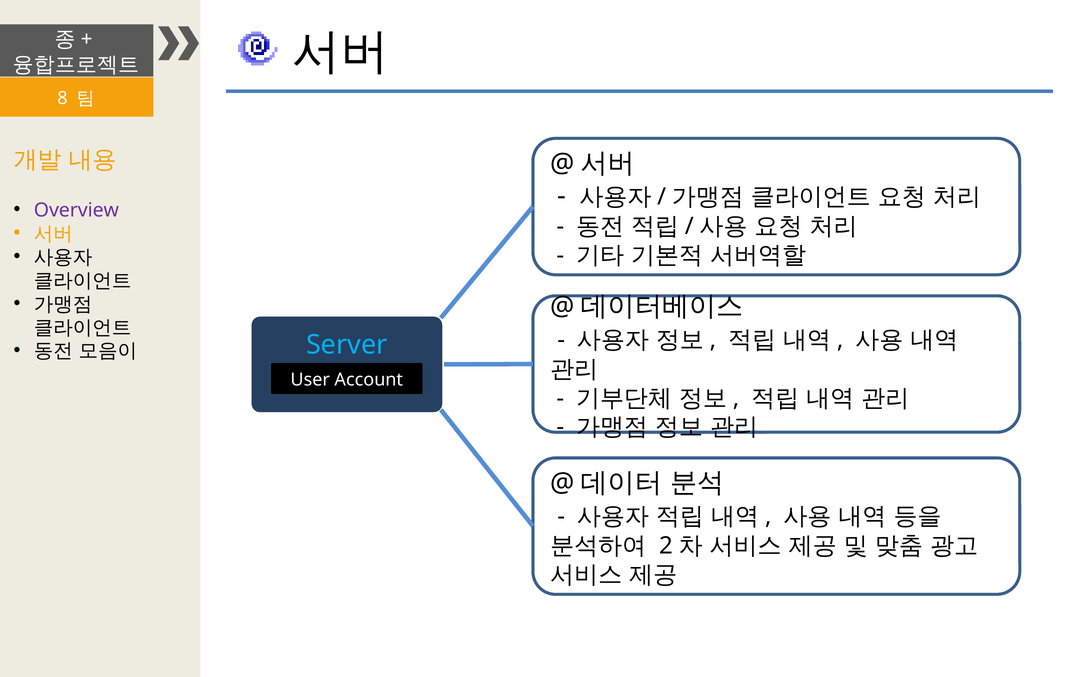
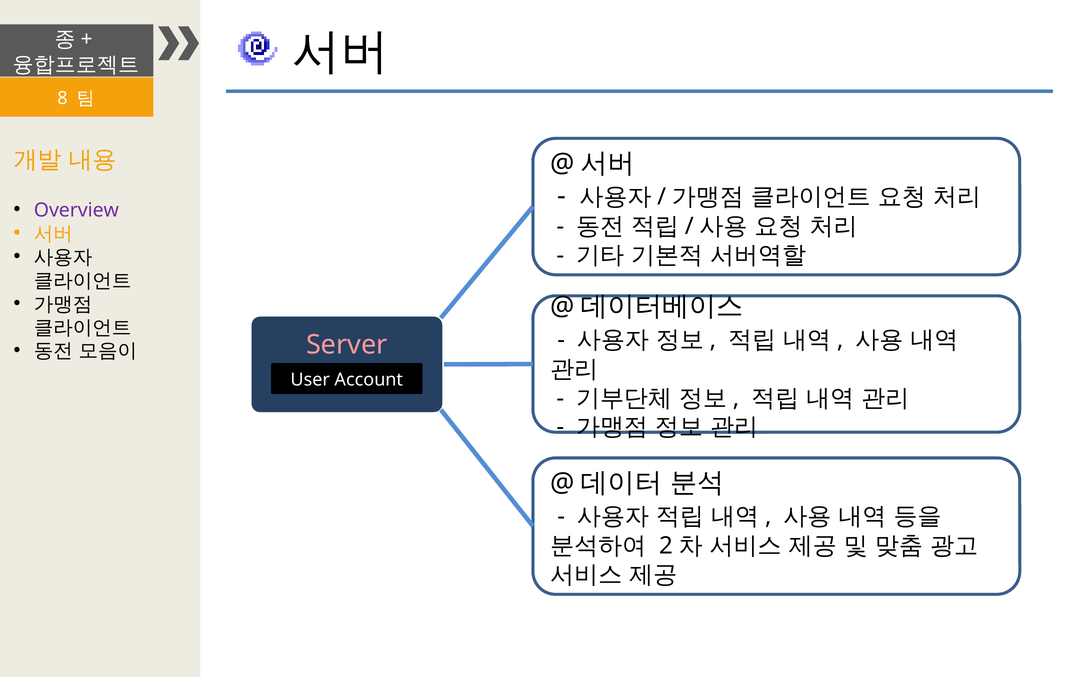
Server colour: light blue -> pink
